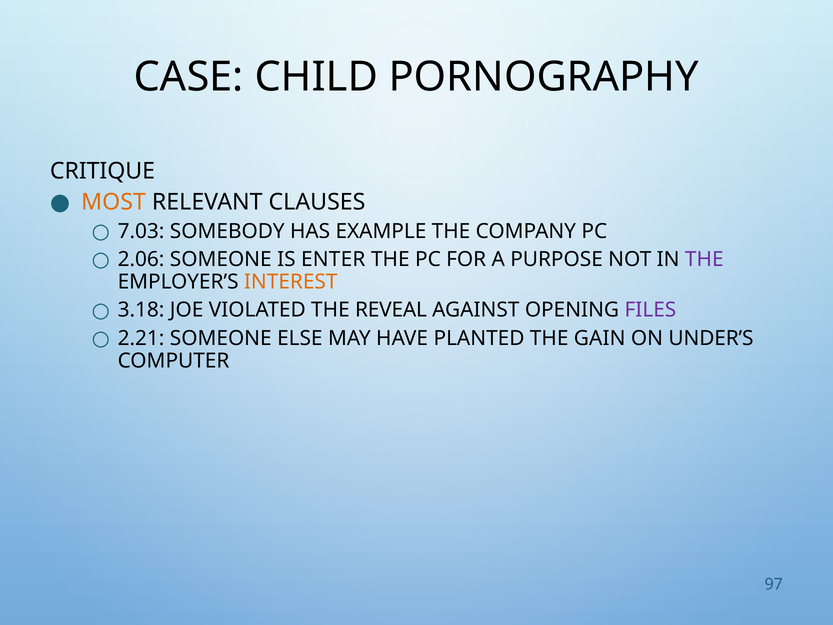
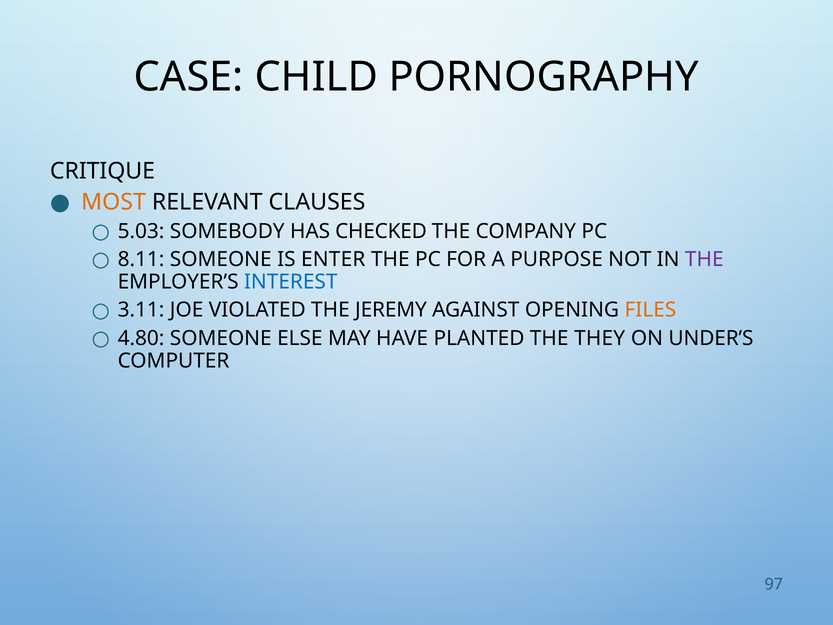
7.03: 7.03 -> 5.03
EXAMPLE: EXAMPLE -> CHECKED
2.06: 2.06 -> 8.11
INTEREST colour: orange -> blue
3.18: 3.18 -> 3.11
REVEAL: REVEAL -> JEREMY
FILES colour: purple -> orange
2.21: 2.21 -> 4.80
GAIN: GAIN -> THEY
